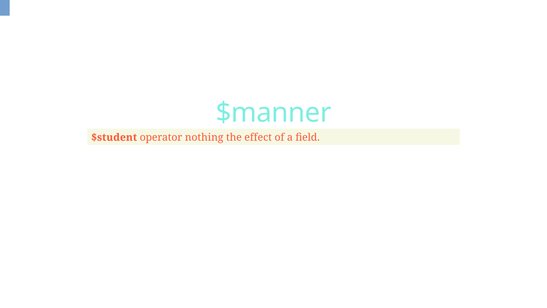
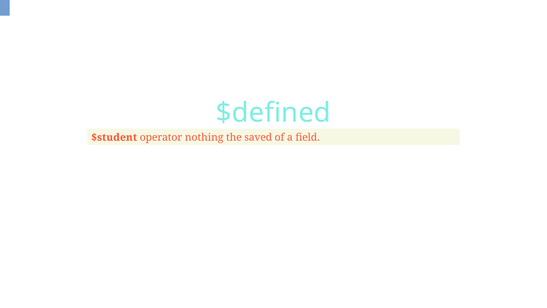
$manner: $manner -> $defined
effect: effect -> saved
